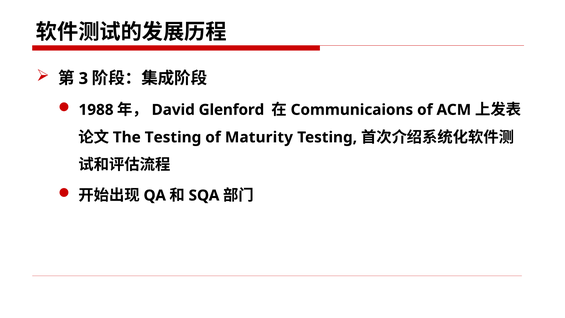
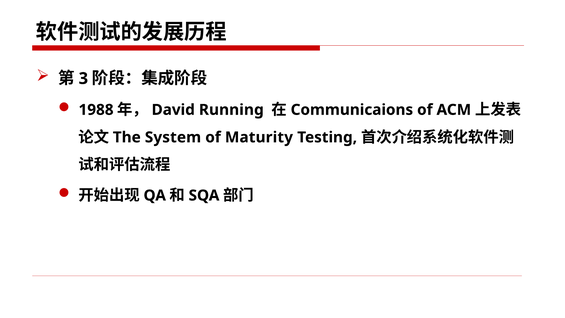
Glenford: Glenford -> Running
Testing at (173, 137): Testing -> System
